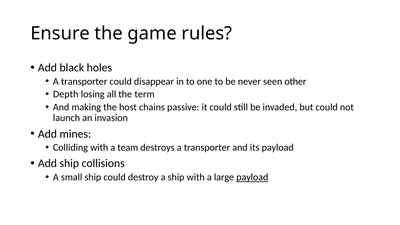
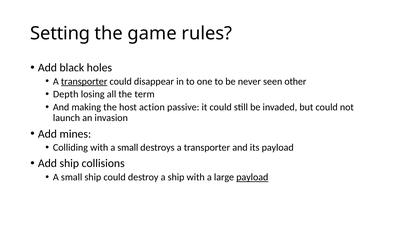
Ensure: Ensure -> Setting
transporter at (84, 81) underline: none -> present
chains: chains -> action
with a team: team -> small
